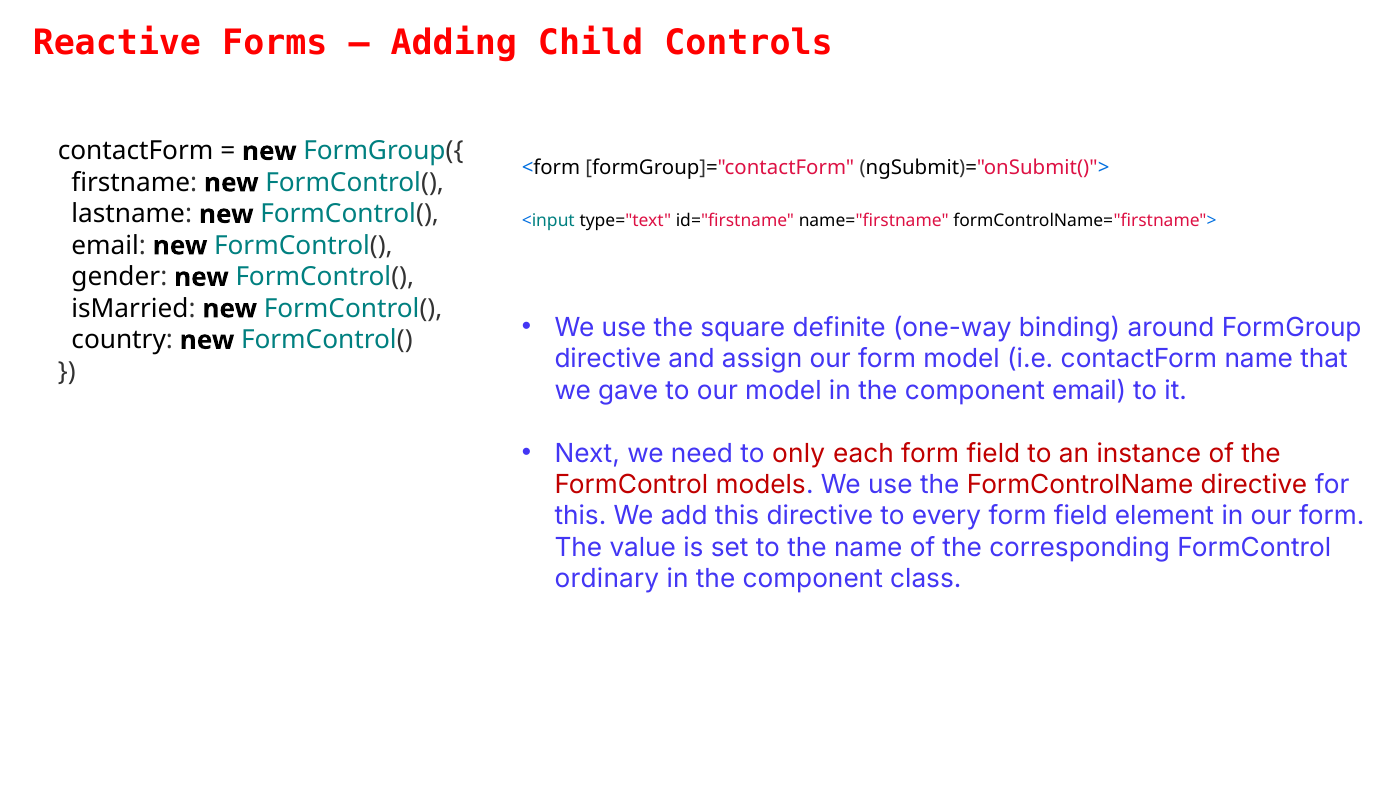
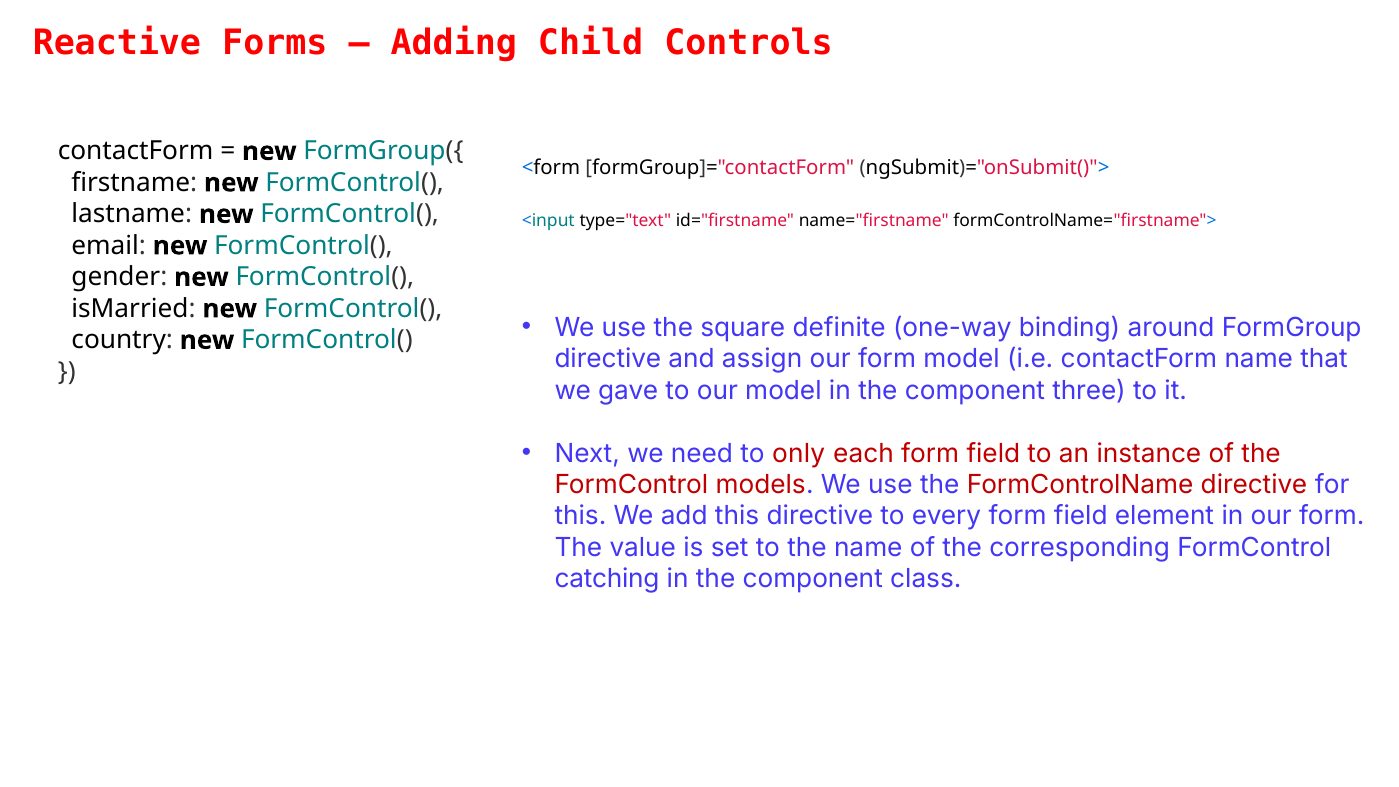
component email: email -> three
ordinary: ordinary -> catching
